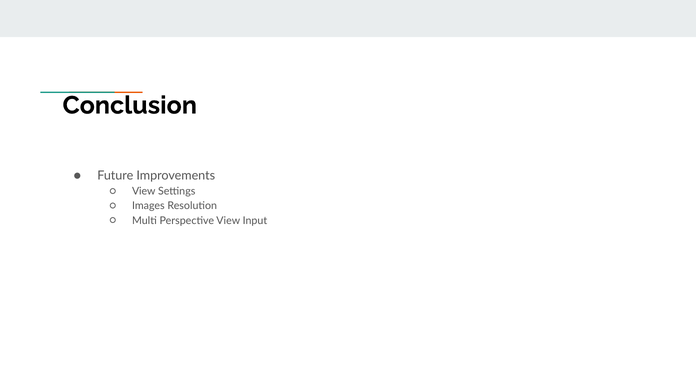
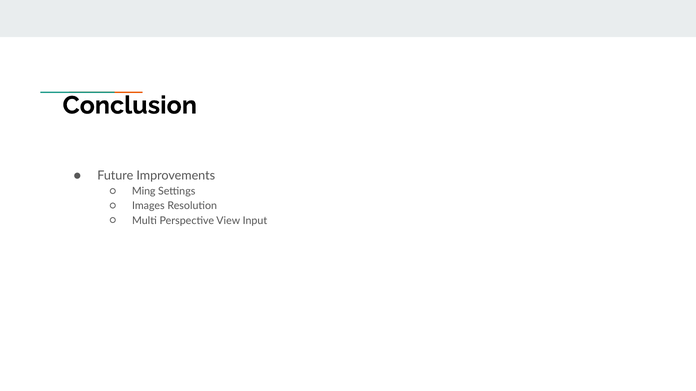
View at (144, 192): View -> Ming
